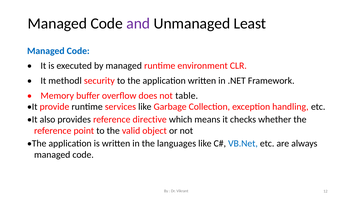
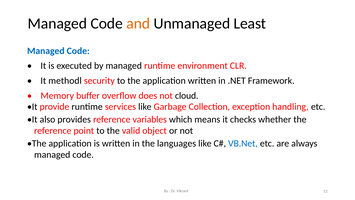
and colour: purple -> orange
table: table -> cloud
directive: directive -> variables
